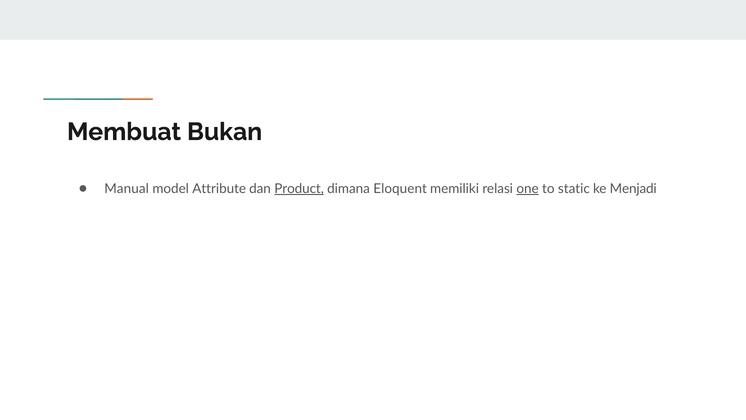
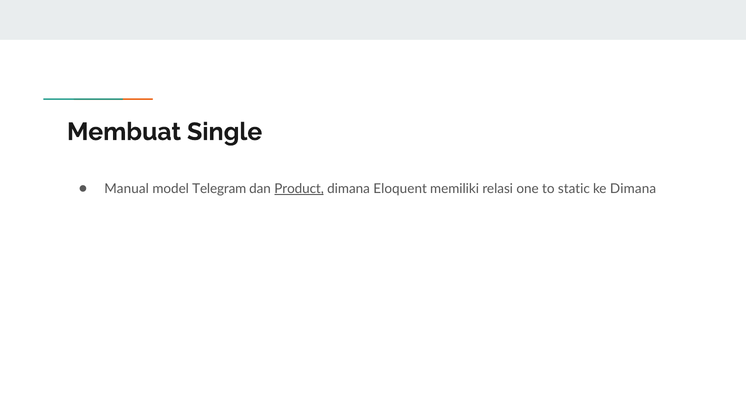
Bukan: Bukan -> Single
Attribute: Attribute -> Telegram
one underline: present -> none
ke Menjadi: Menjadi -> Dimana
